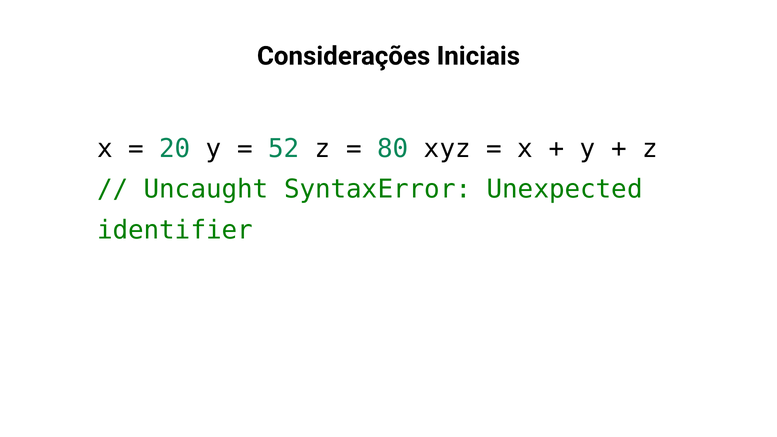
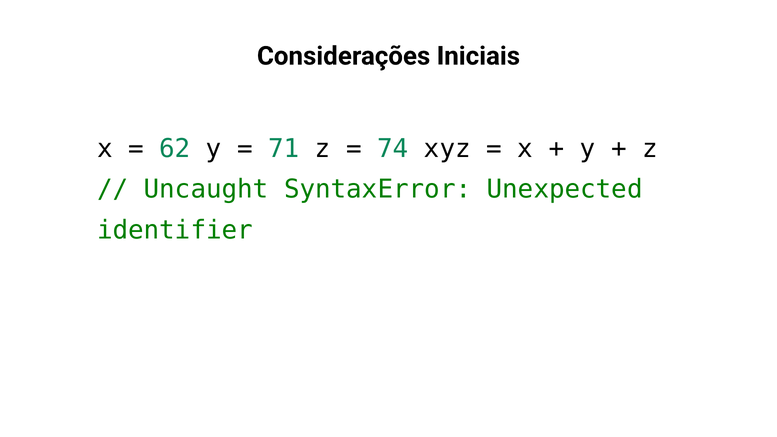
20: 20 -> 62
52: 52 -> 71
80: 80 -> 74
